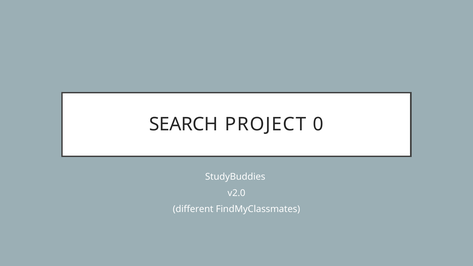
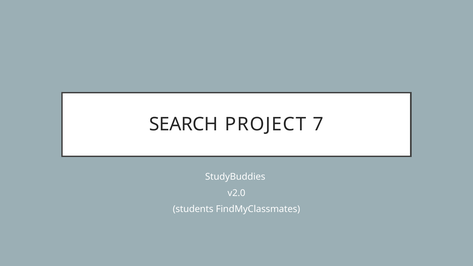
0: 0 -> 7
different: different -> students
